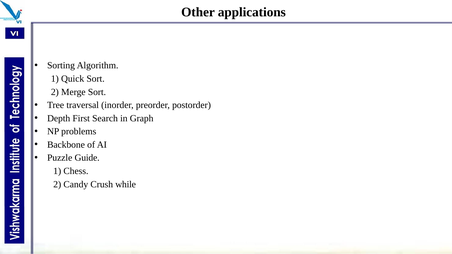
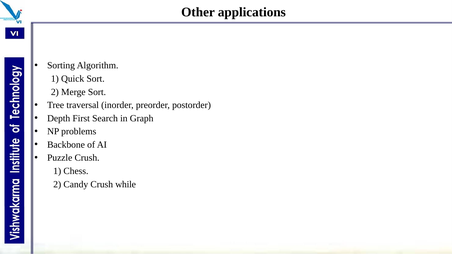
Puzzle Guide: Guide -> Crush
